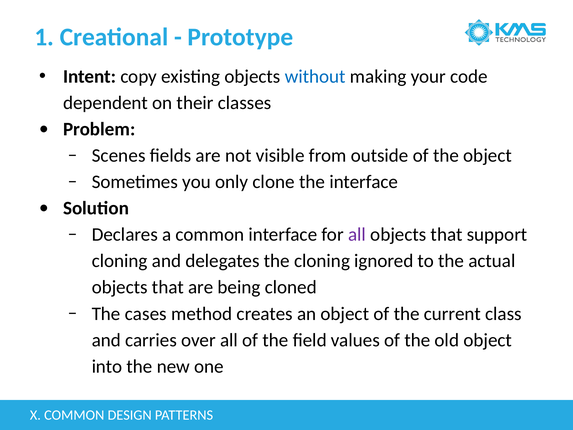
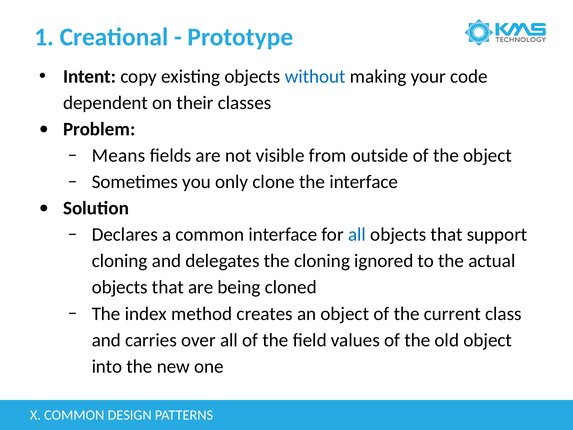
Scenes: Scenes -> Means
all at (357, 234) colour: purple -> blue
cases: cases -> index
